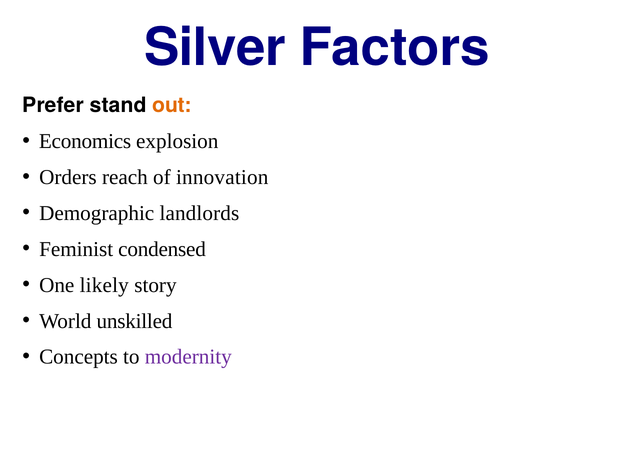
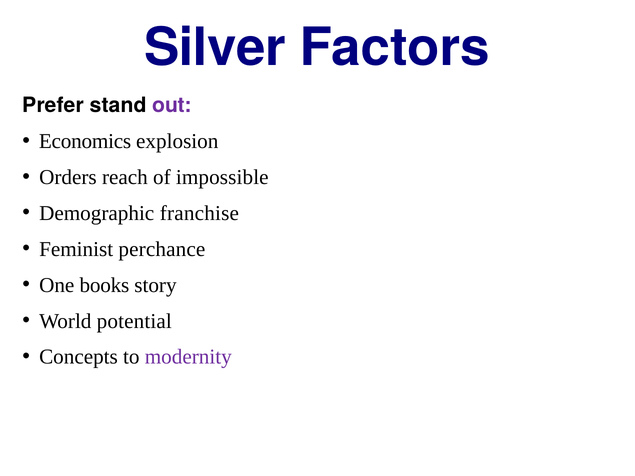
out colour: orange -> purple
innovation: innovation -> impossible
landlords: landlords -> franchise
condensed: condensed -> perchance
likely: likely -> books
unskilled: unskilled -> potential
